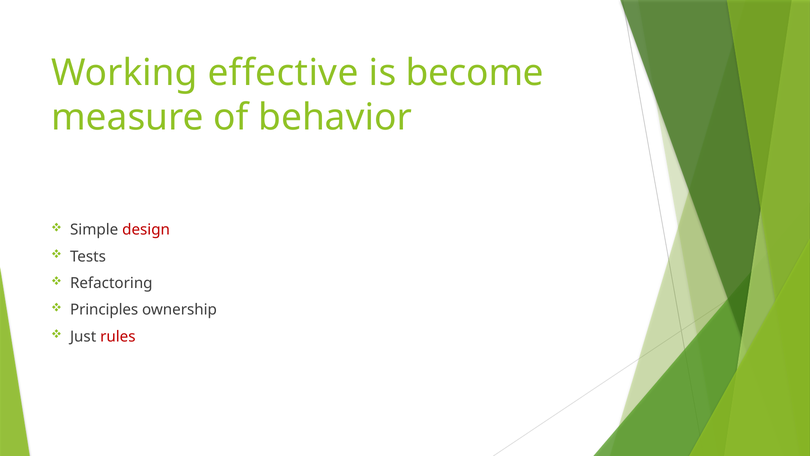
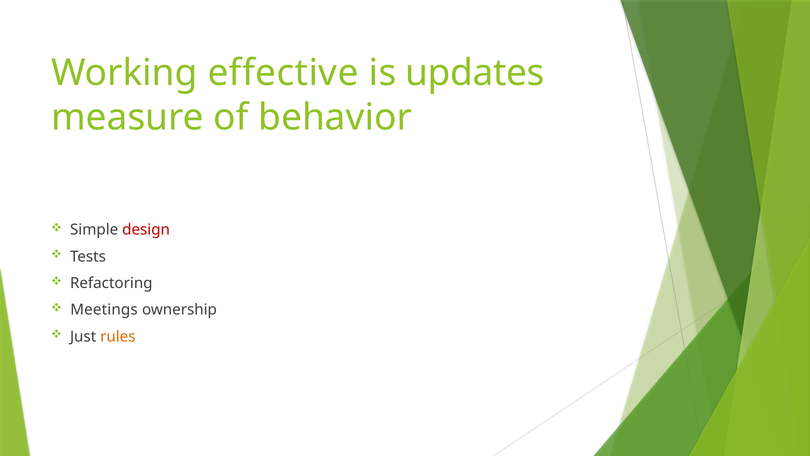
become: become -> updates
Principles: Principles -> Meetings
rules colour: red -> orange
